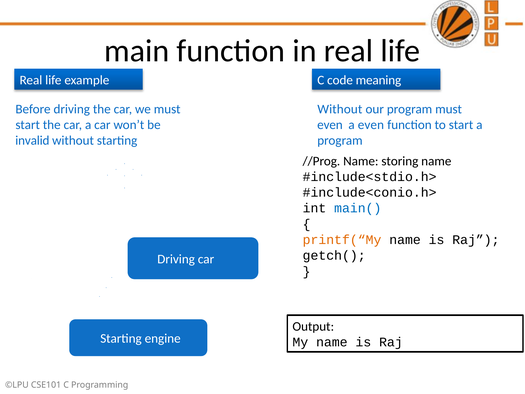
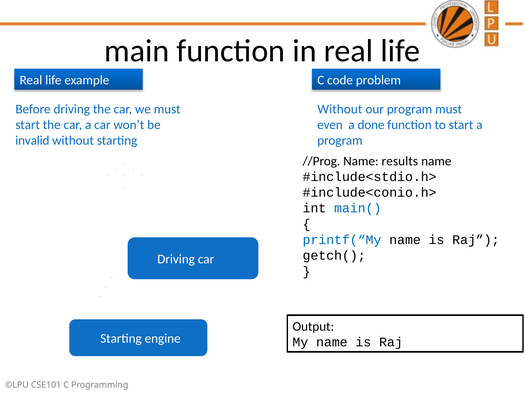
meaning: meaning -> problem
a even: even -> done
storing: storing -> results
printf(“My colour: orange -> blue
